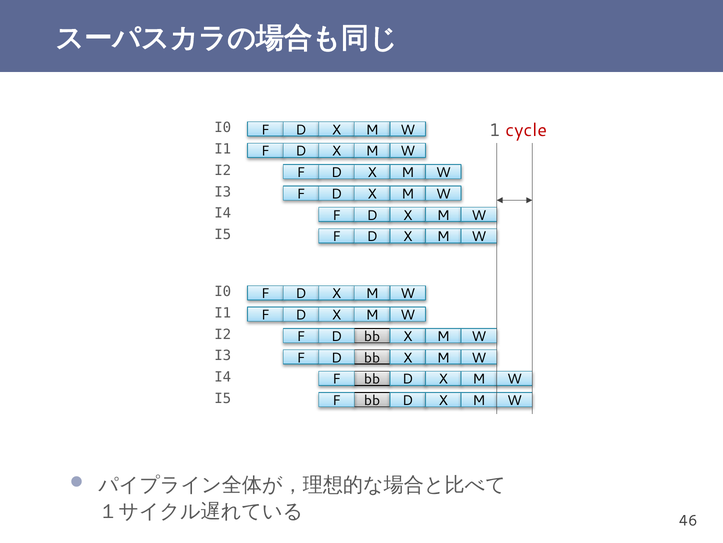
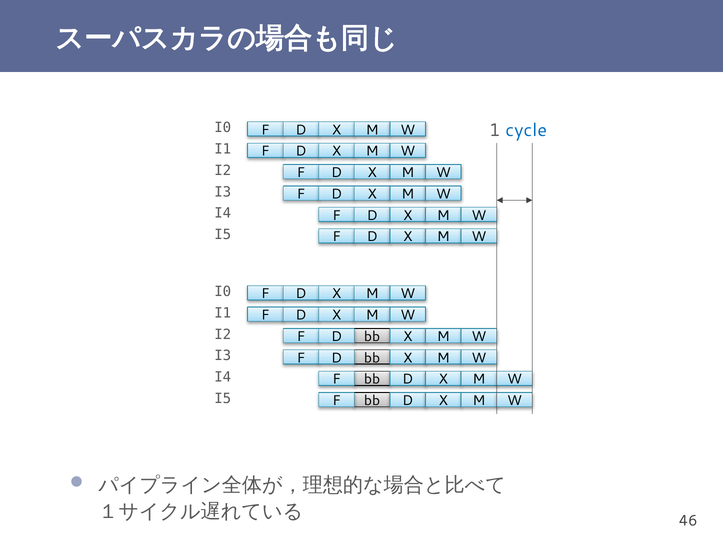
cycle colour: red -> blue
